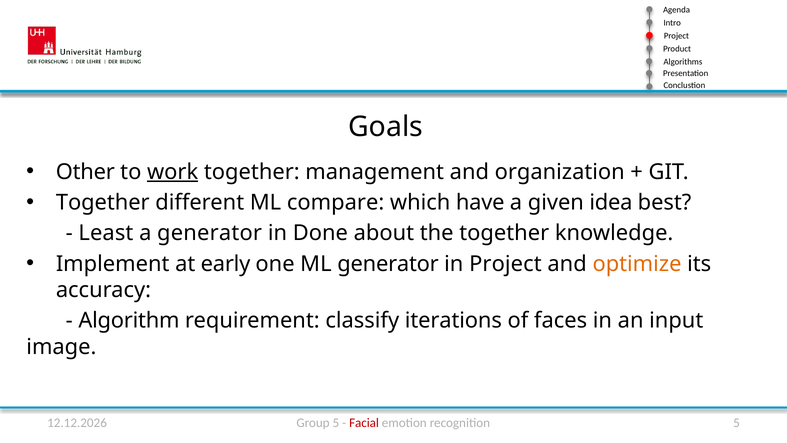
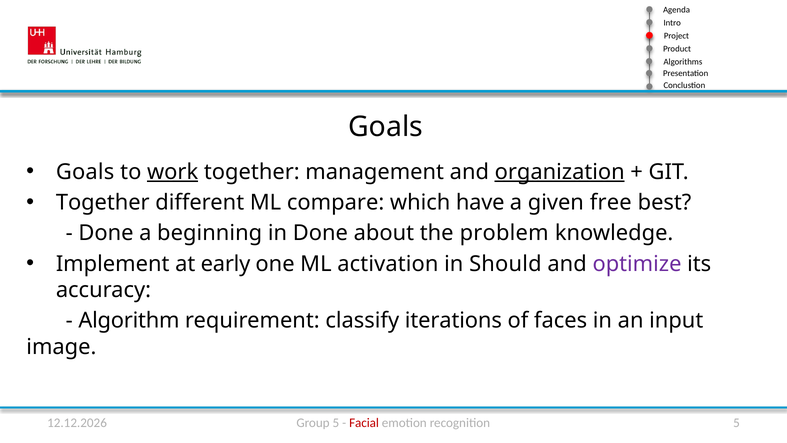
Other at (85, 172): Other -> Goals
organization underline: none -> present
idea: idea -> free
Least at (106, 233): Least -> Done
a generator: generator -> beginning
the together: together -> problem
ML generator: generator -> activation
in Project: Project -> Should
optimize colour: orange -> purple
